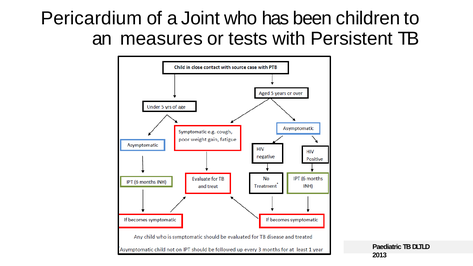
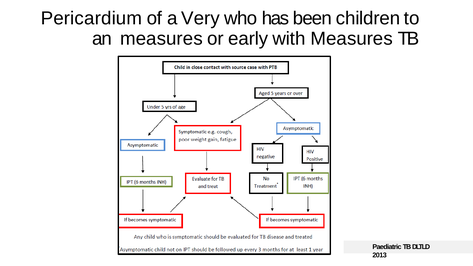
Joint: Joint -> Very
tests: tests -> early
with Persistent: Persistent -> Measures
